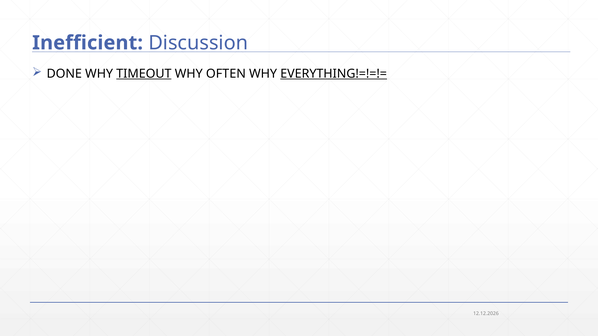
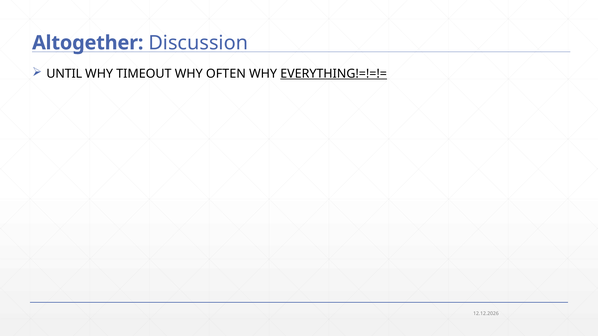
Inefficient: Inefficient -> Altogether
DONE: DONE -> UNTIL
TIMEOUT underline: present -> none
